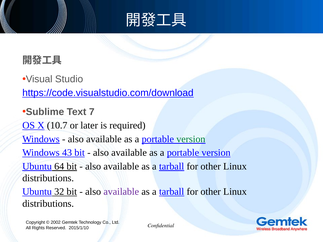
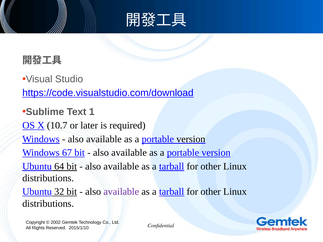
7: 7 -> 1
version at (191, 139) colour: green -> black
43: 43 -> 67
